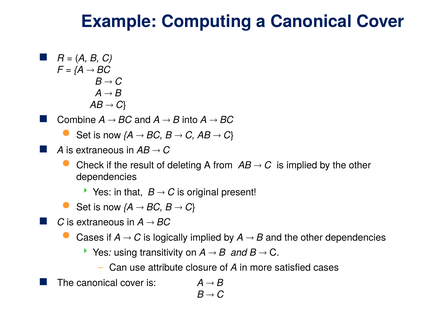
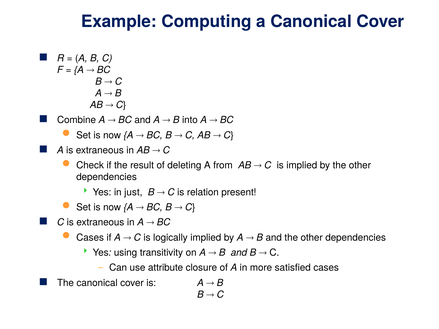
that: that -> just
original: original -> relation
